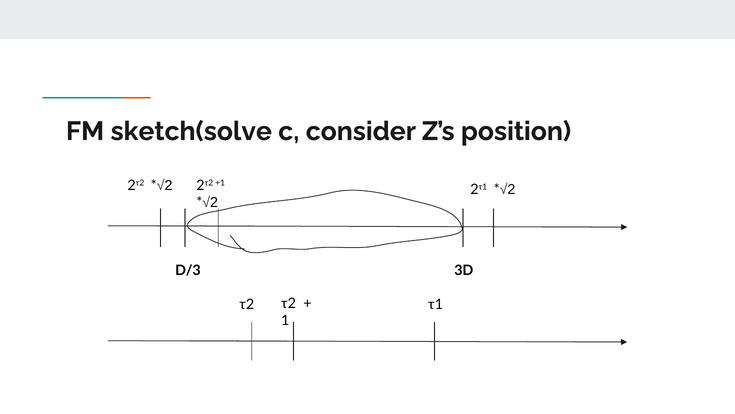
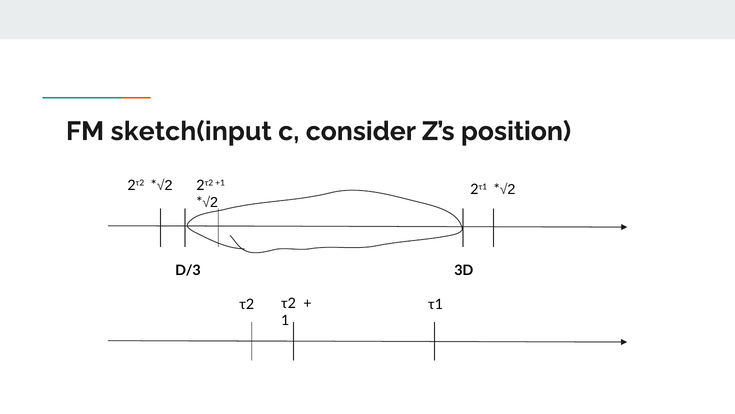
sketch(solve: sketch(solve -> sketch(input
